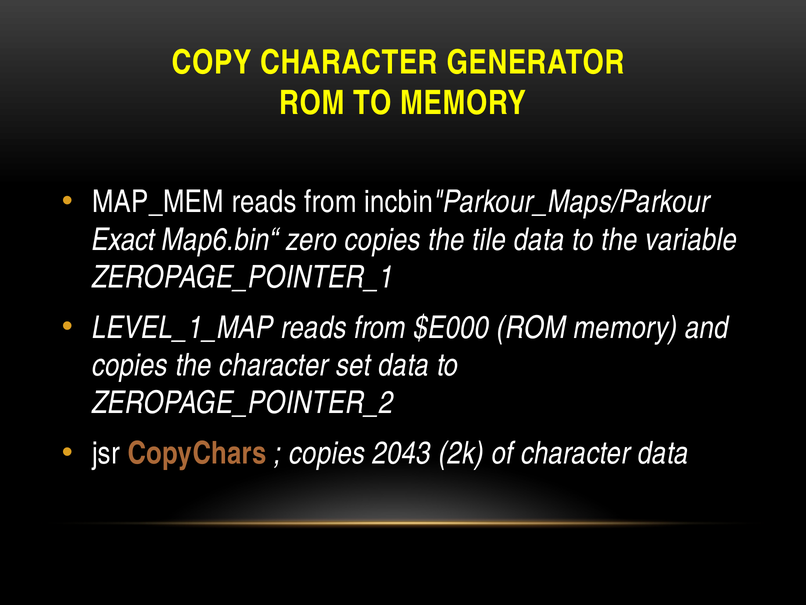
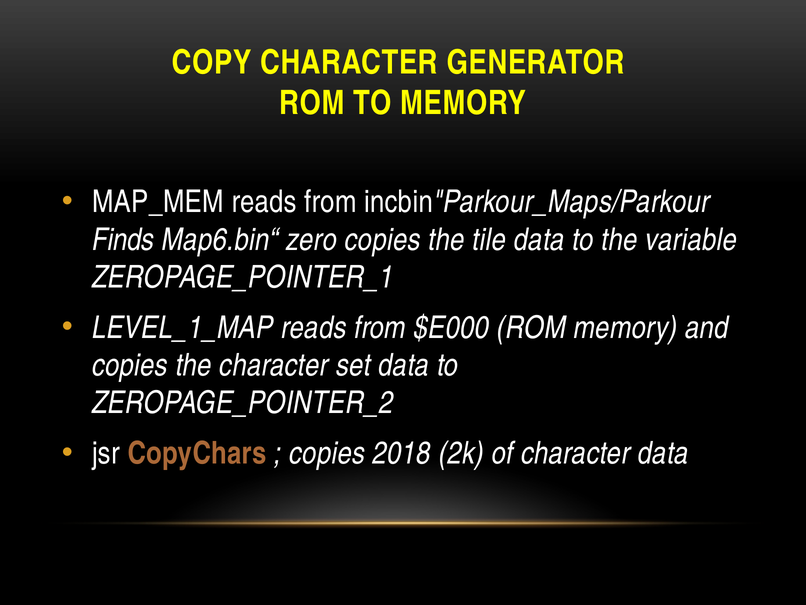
Exact: Exact -> Finds
2043: 2043 -> 2018
